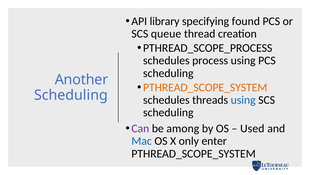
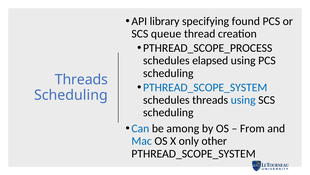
process: process -> elapsed
Another at (81, 79): Another -> Threads
PTHREAD_SCOPE_SYSTEM at (205, 87) colour: orange -> blue
Can colour: purple -> blue
Used: Used -> From
enter: enter -> other
